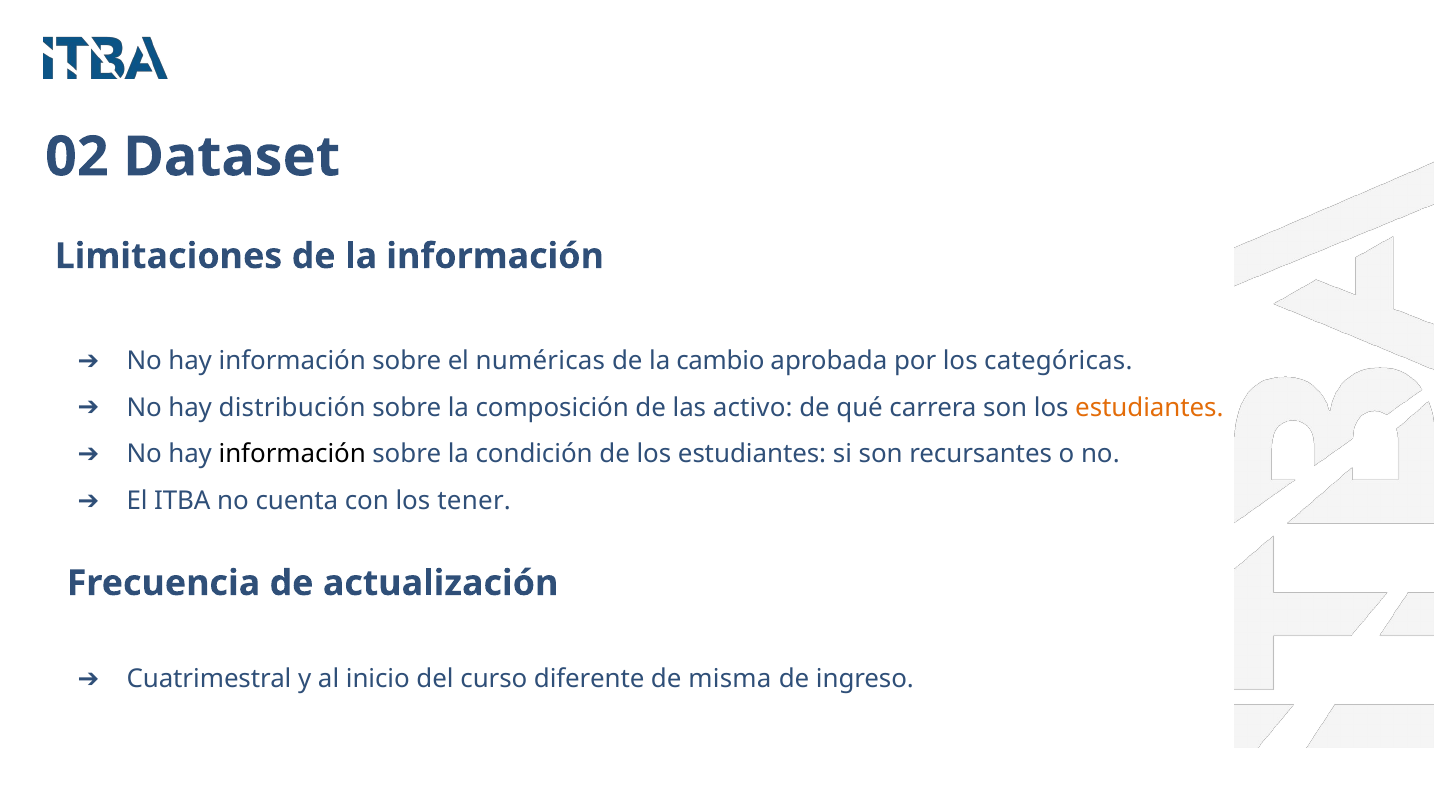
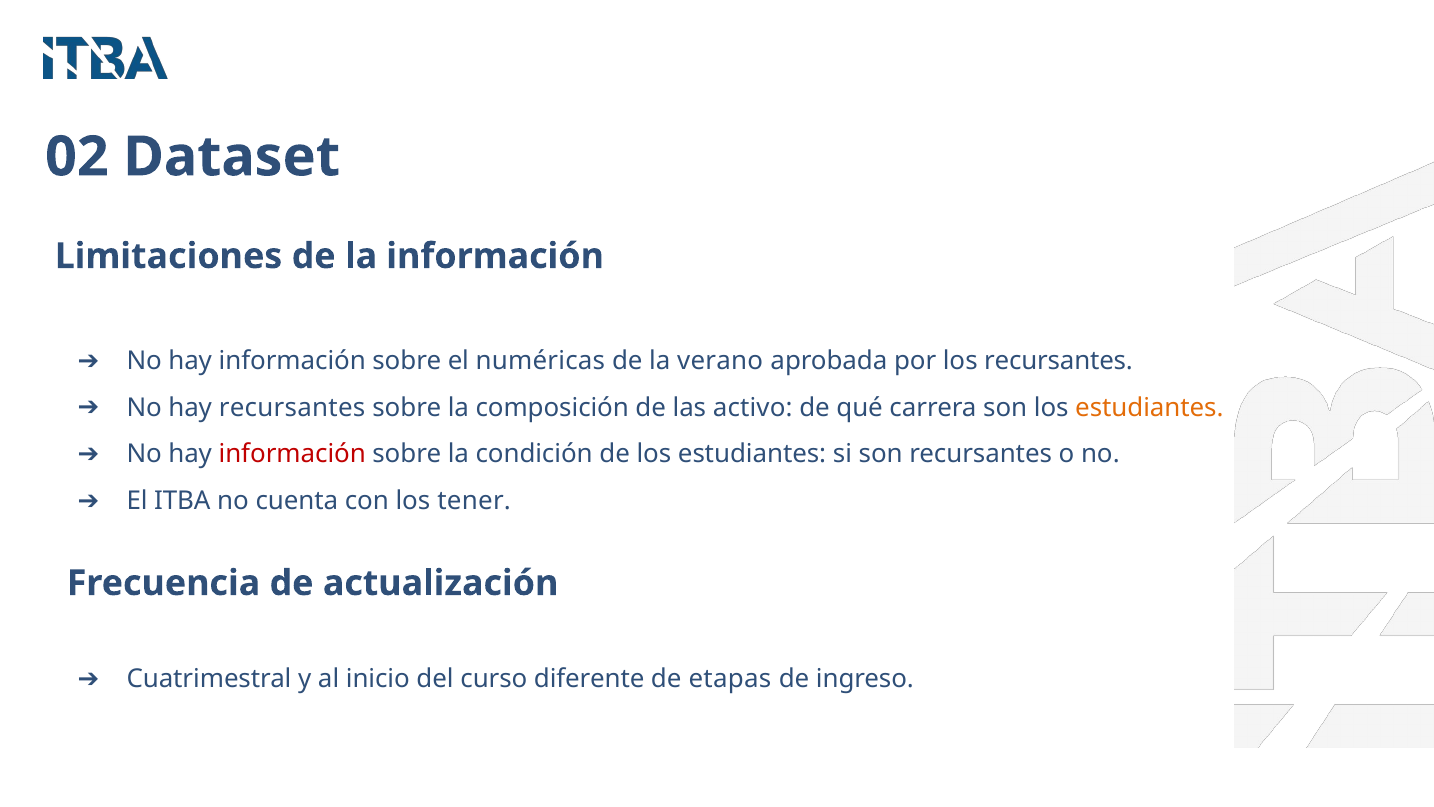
cambio: cambio -> verano
los categóricas: categóricas -> recursantes
hay distribución: distribución -> recursantes
información at (292, 454) colour: black -> red
misma: misma -> etapas
